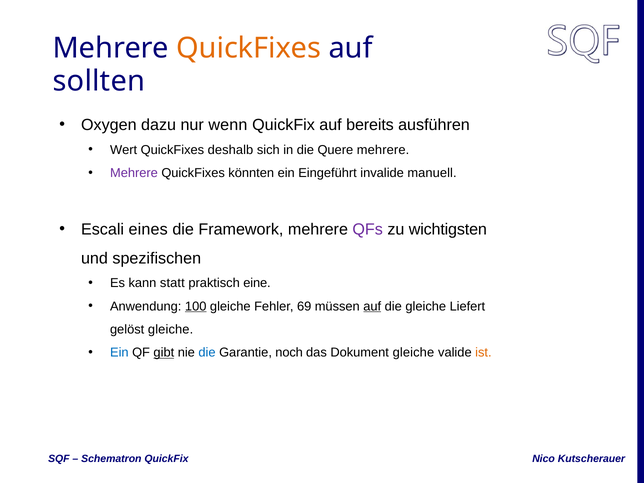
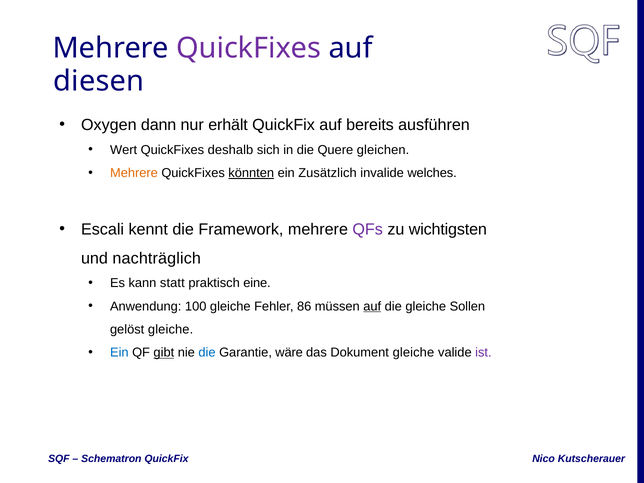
QuickFixes at (249, 48) colour: orange -> purple
sollten: sollten -> diesen
dazu: dazu -> dann
wenn: wenn -> erhält
Quere mehrere: mehrere -> gleichen
Mehrere at (134, 173) colour: purple -> orange
könnten underline: none -> present
Eingeführt: Eingeführt -> Zusätzlich
manuell: manuell -> welches
eines: eines -> kennt
spezifischen: spezifischen -> nachträglich
100 underline: present -> none
69: 69 -> 86
Liefert: Liefert -> Sollen
noch: noch -> wäre
ist colour: orange -> purple
